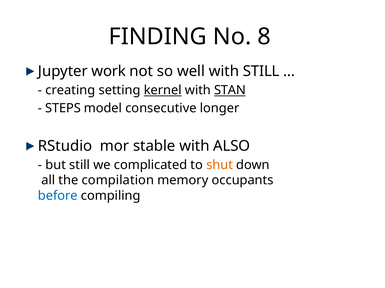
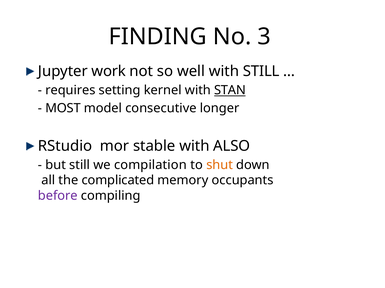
8: 8 -> 3
creating: creating -> requires
kernel underline: present -> none
STEPS: STEPS -> MOST
complicated: complicated -> compilation
compilation: compilation -> complicated
before colour: blue -> purple
